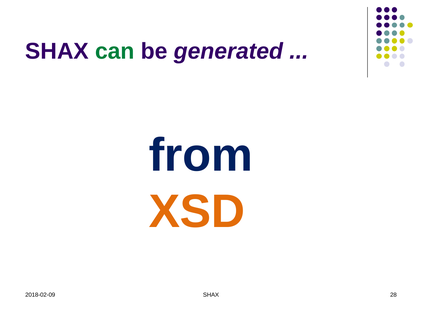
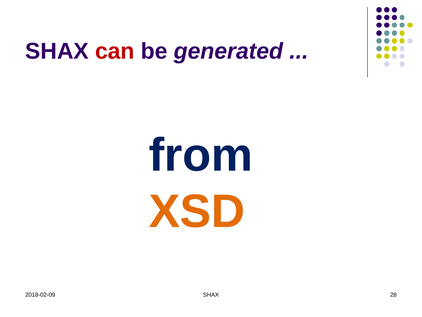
can colour: green -> red
